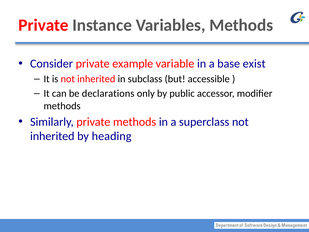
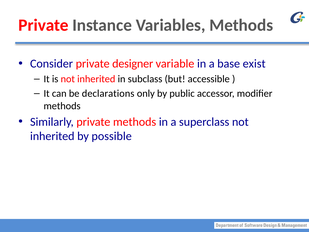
example: example -> designer
heading: heading -> possible
